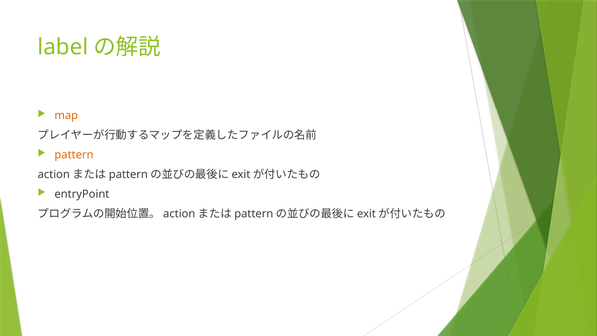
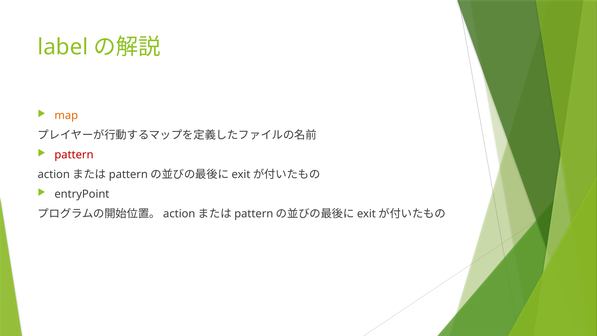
pattern colour: orange -> red
